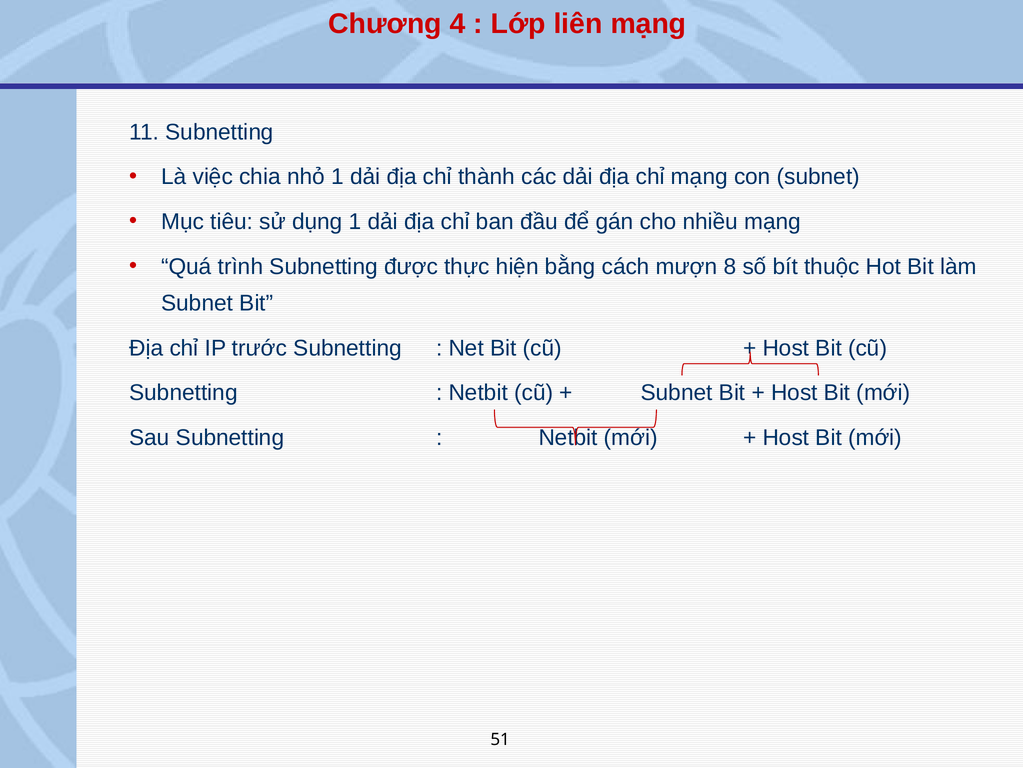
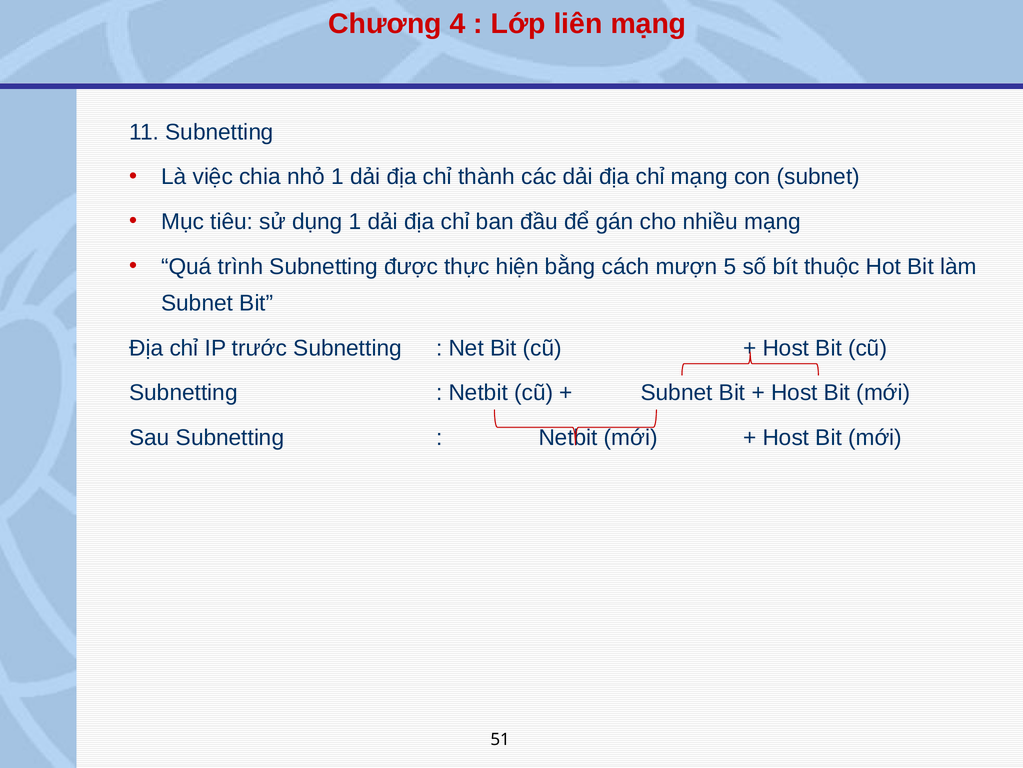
8: 8 -> 5
